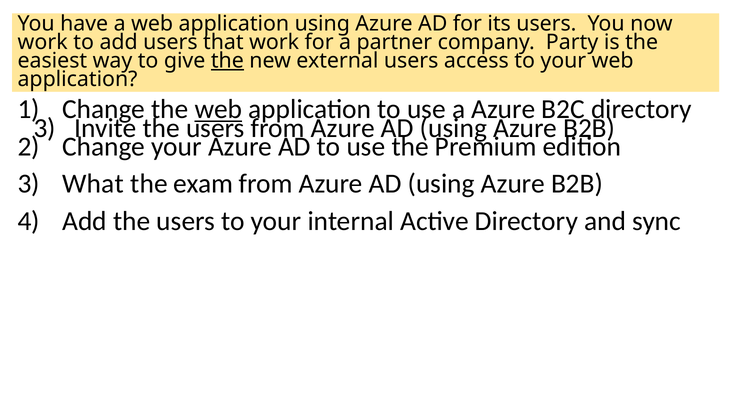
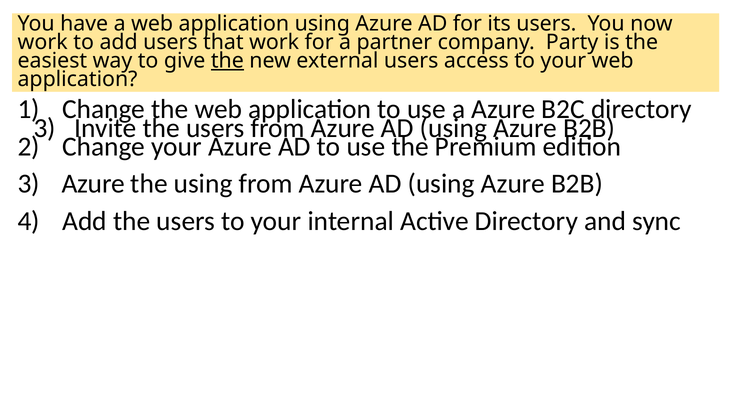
web at (218, 109) underline: present -> none
3 What: What -> Azure
the exam: exam -> using
